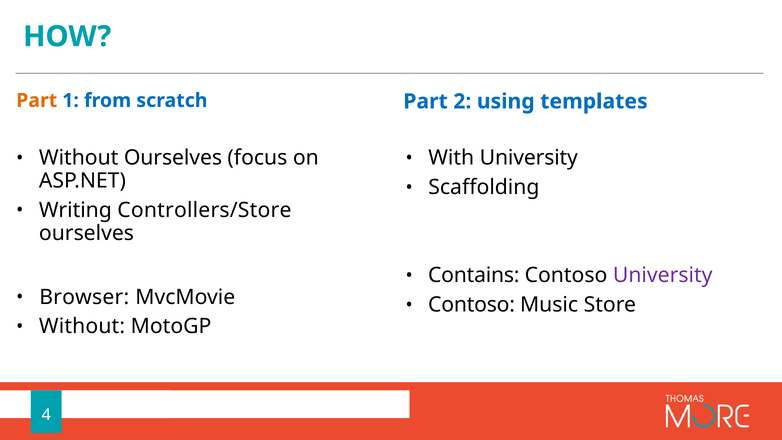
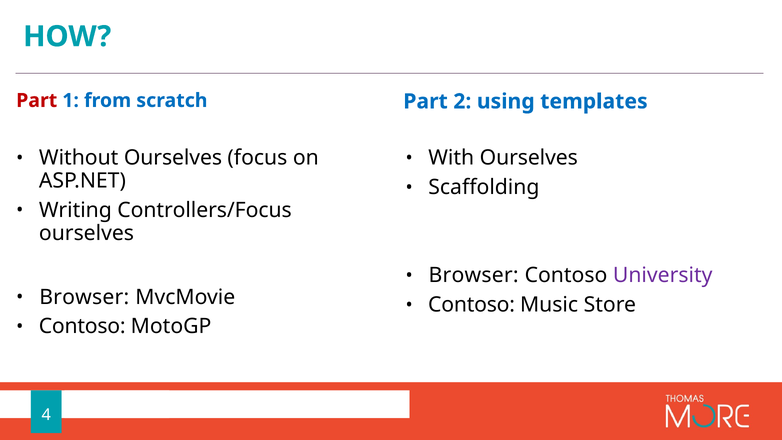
Part at (37, 101) colour: orange -> red
With University: University -> Ourselves
Controllers/Store: Controllers/Store -> Controllers/Focus
Contains at (474, 275): Contains -> Browser
Without at (82, 326): Without -> Contoso
